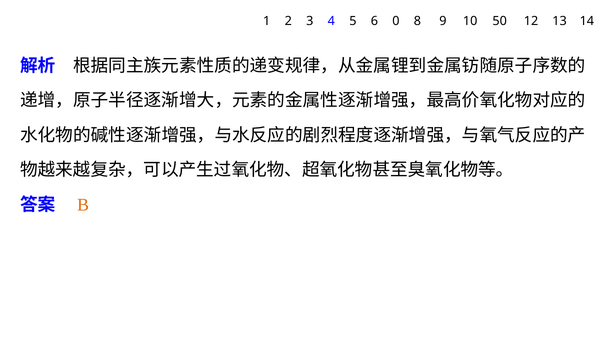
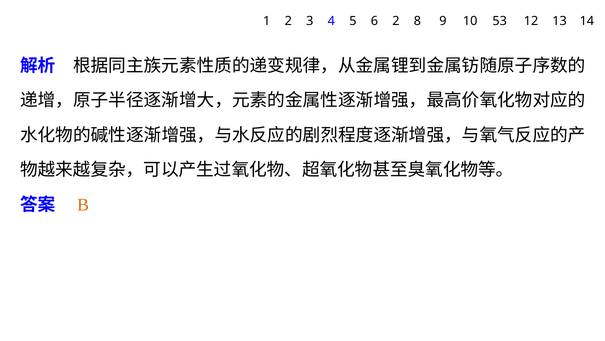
6 0: 0 -> 2
50: 50 -> 53
